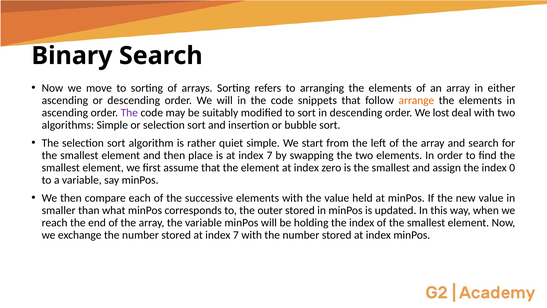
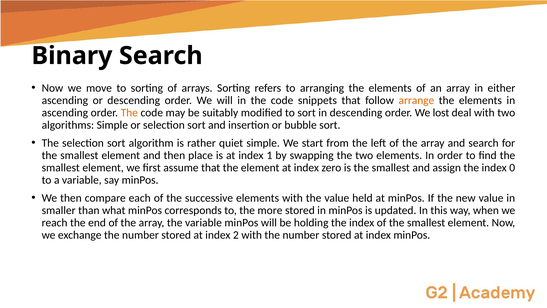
The at (129, 113) colour: purple -> orange
is at index 7: 7 -> 1
outer: outer -> more
stored at index 7: 7 -> 2
